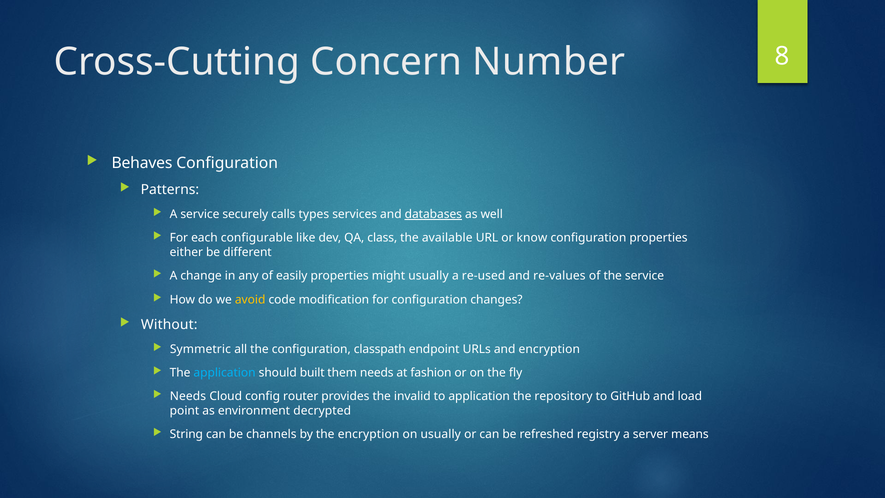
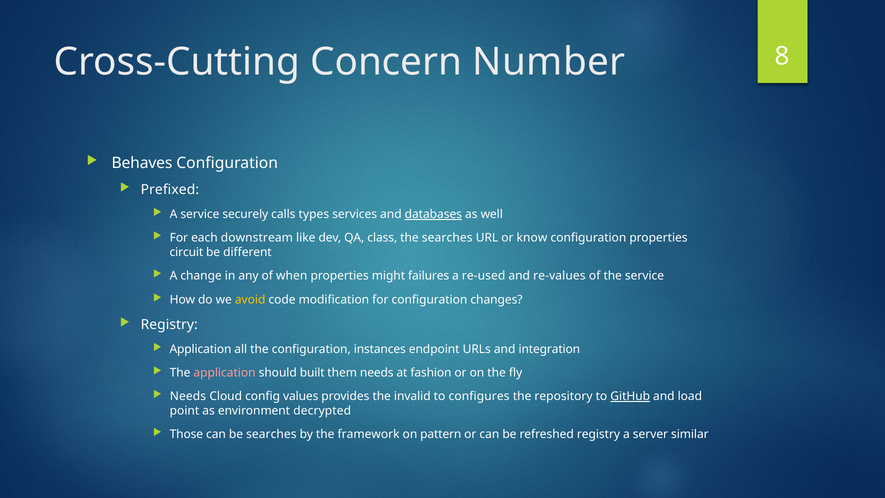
Patterns: Patterns -> Prefixed
configurable: configurable -> downstream
the available: available -> searches
either: either -> circuit
easily: easily -> when
might usually: usually -> failures
Without at (169, 324): Without -> Registry
Symmetric at (200, 349): Symmetric -> Application
classpath: classpath -> instances
and encryption: encryption -> integration
application at (225, 373) colour: light blue -> pink
router: router -> values
to application: application -> configures
GitHub underline: none -> present
String: String -> Those
be channels: channels -> searches
the encryption: encryption -> framework
on usually: usually -> pattern
means: means -> similar
